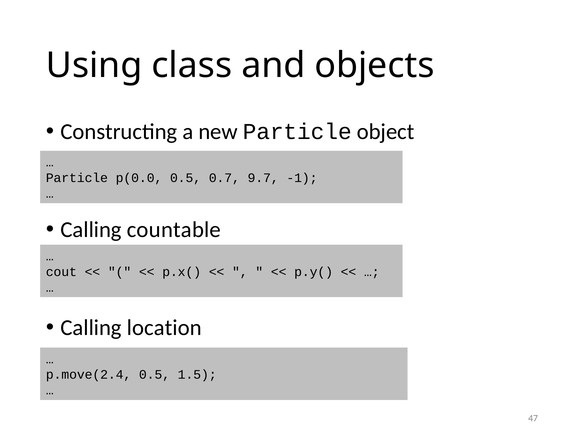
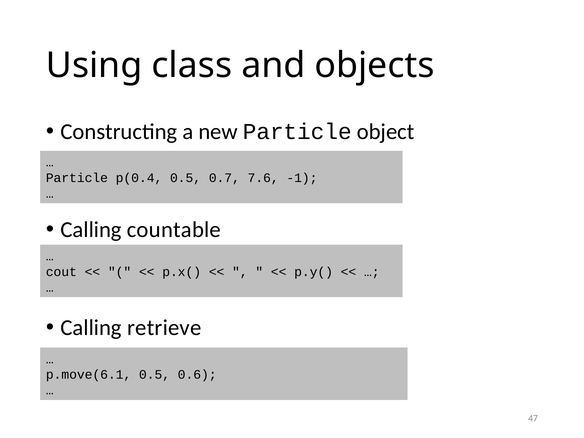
p(0.0: p(0.0 -> p(0.4
9.7: 9.7 -> 7.6
location: location -> retrieve
p.move(2.4: p.move(2.4 -> p.move(6.1
1.5: 1.5 -> 0.6
